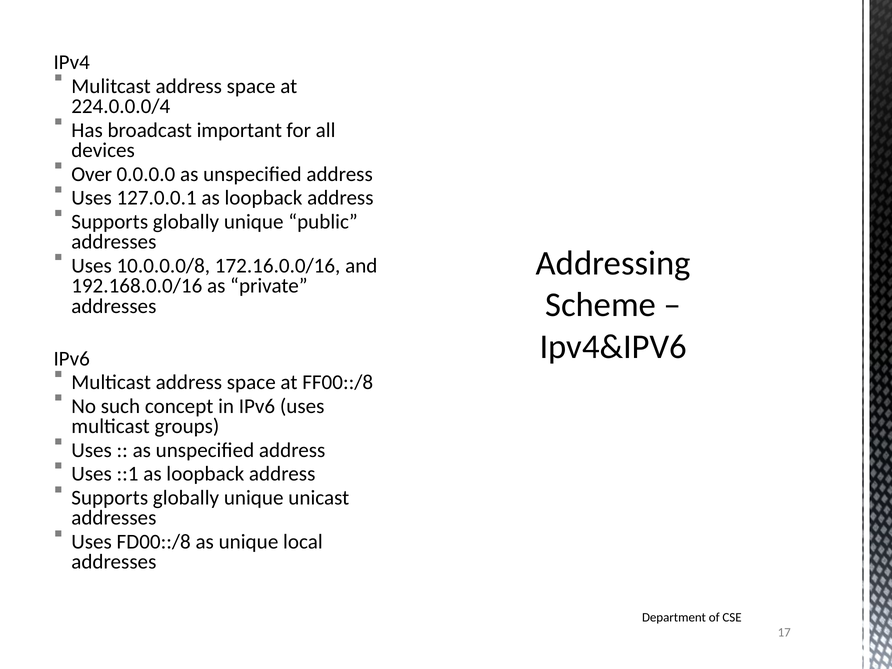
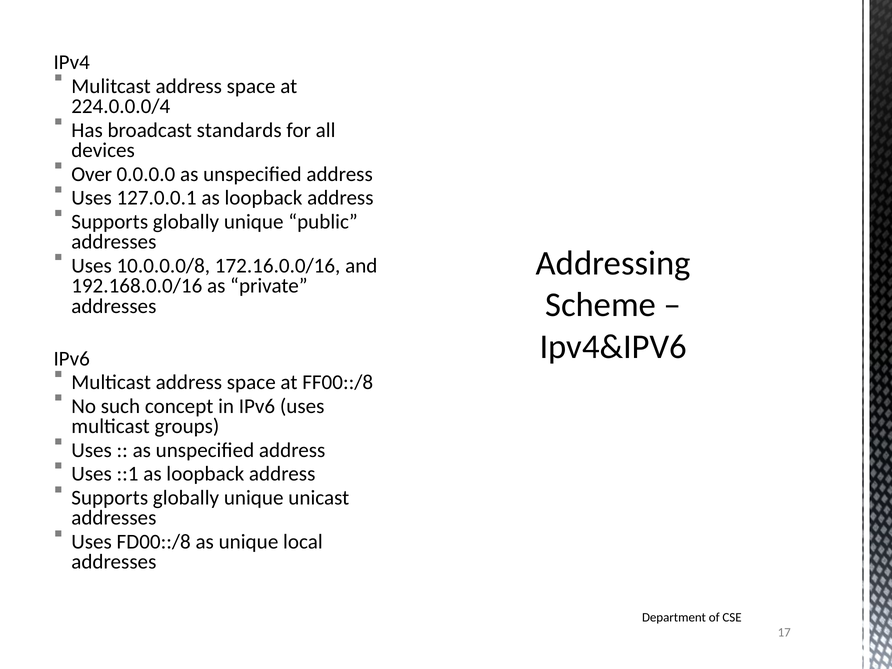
important: important -> standards
